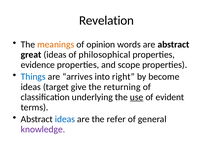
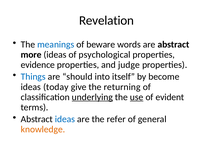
meanings colour: orange -> blue
opinion: opinion -> beware
great: great -> more
philosophical: philosophical -> psychological
scope: scope -> judge
arrives: arrives -> should
right: right -> itself
target: target -> today
underlying underline: none -> present
knowledge colour: purple -> orange
